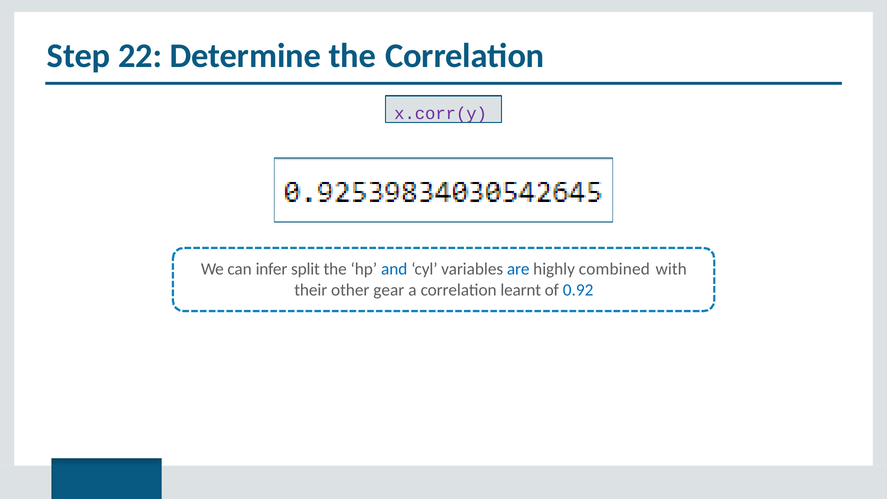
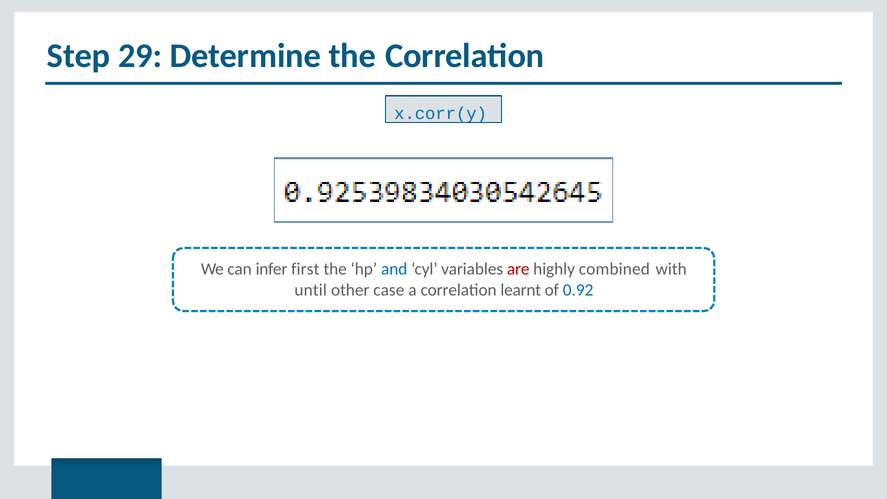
22: 22 -> 29
x.corr(y colour: purple -> blue
split: split -> first
are colour: blue -> red
their: their -> until
gear: gear -> case
